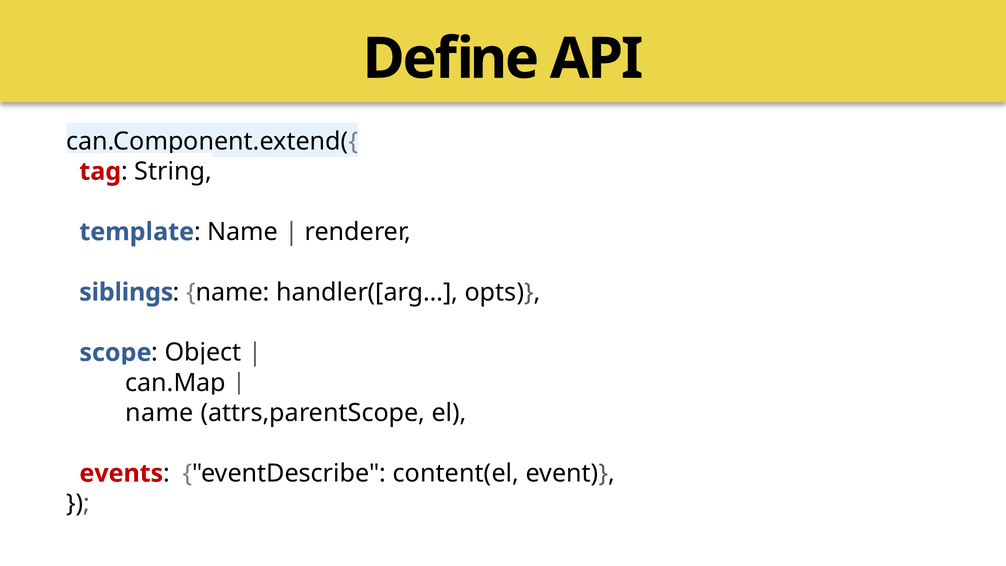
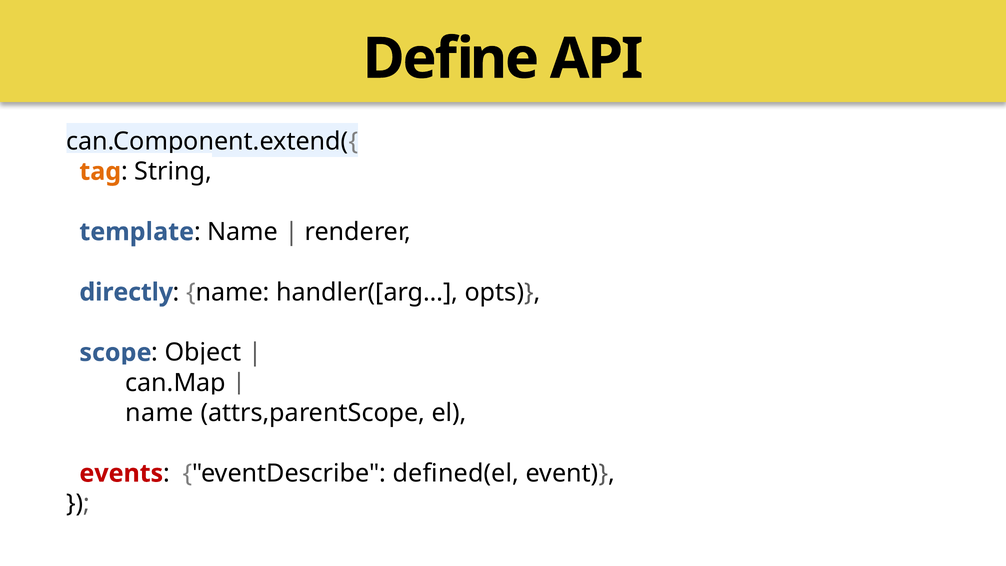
tag colour: red -> orange
siblings: siblings -> directly
content(el: content(el -> defined(el
